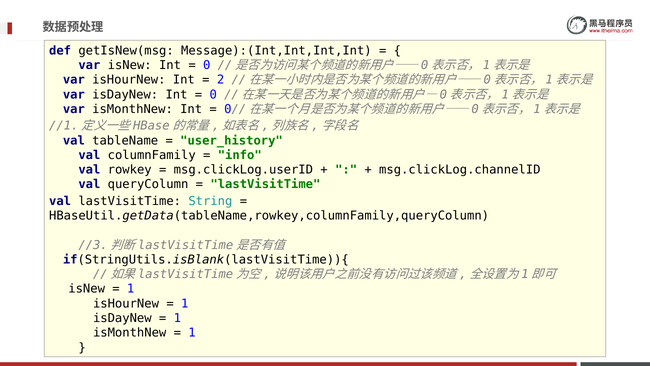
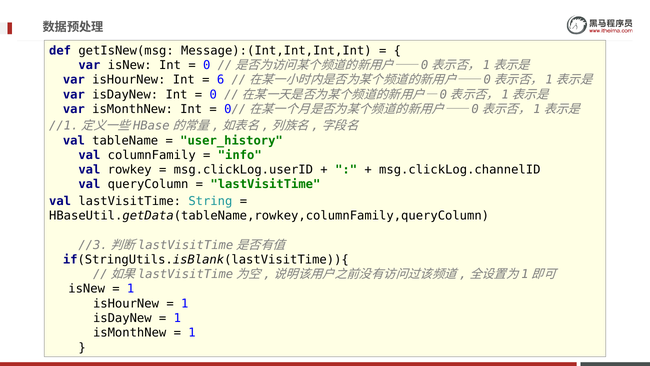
2: 2 -> 6
